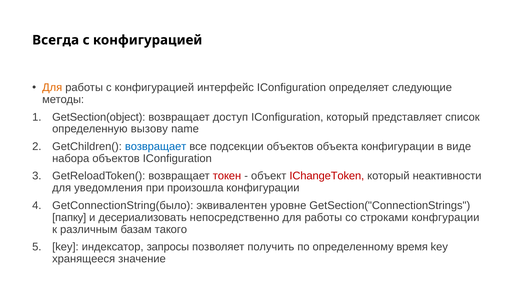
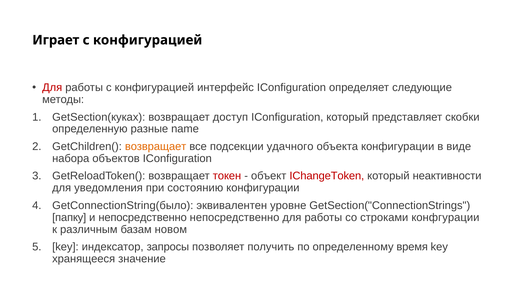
Всегда: Всегда -> Играет
Для at (52, 88) colour: orange -> red
GetSection(object: GetSection(object -> GetSection(куках
список: список -> скобки
вызову: вызову -> разные
возвращает at (156, 147) colour: blue -> orange
подсекции объектов: объектов -> удачного
произошла: произошла -> состоянию
и десериализовать: десериализовать -> непосредственно
такого: такого -> новом
